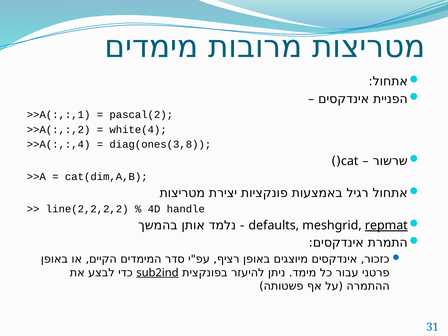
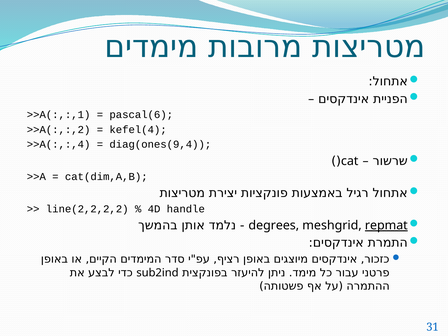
pascal(2: pascal(2 -> pascal(6
white(4: white(4 -> kefel(4
diag(ones(3,8: diag(ones(3,8 -> diag(ones(9,4
defaults: defaults -> degrees
sub2ind underline: present -> none
